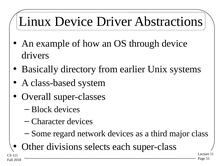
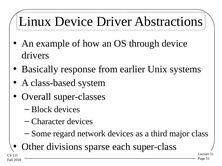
directory: directory -> response
selects: selects -> sparse
